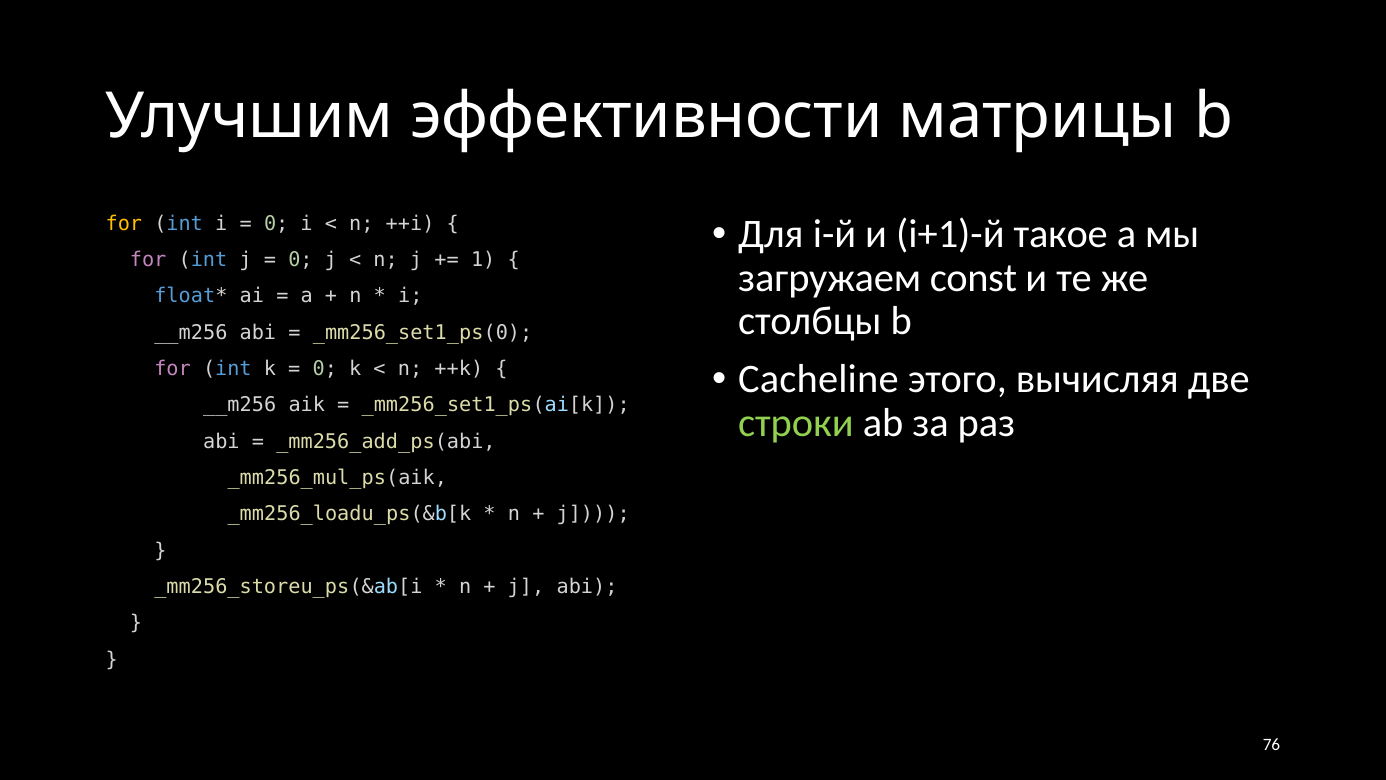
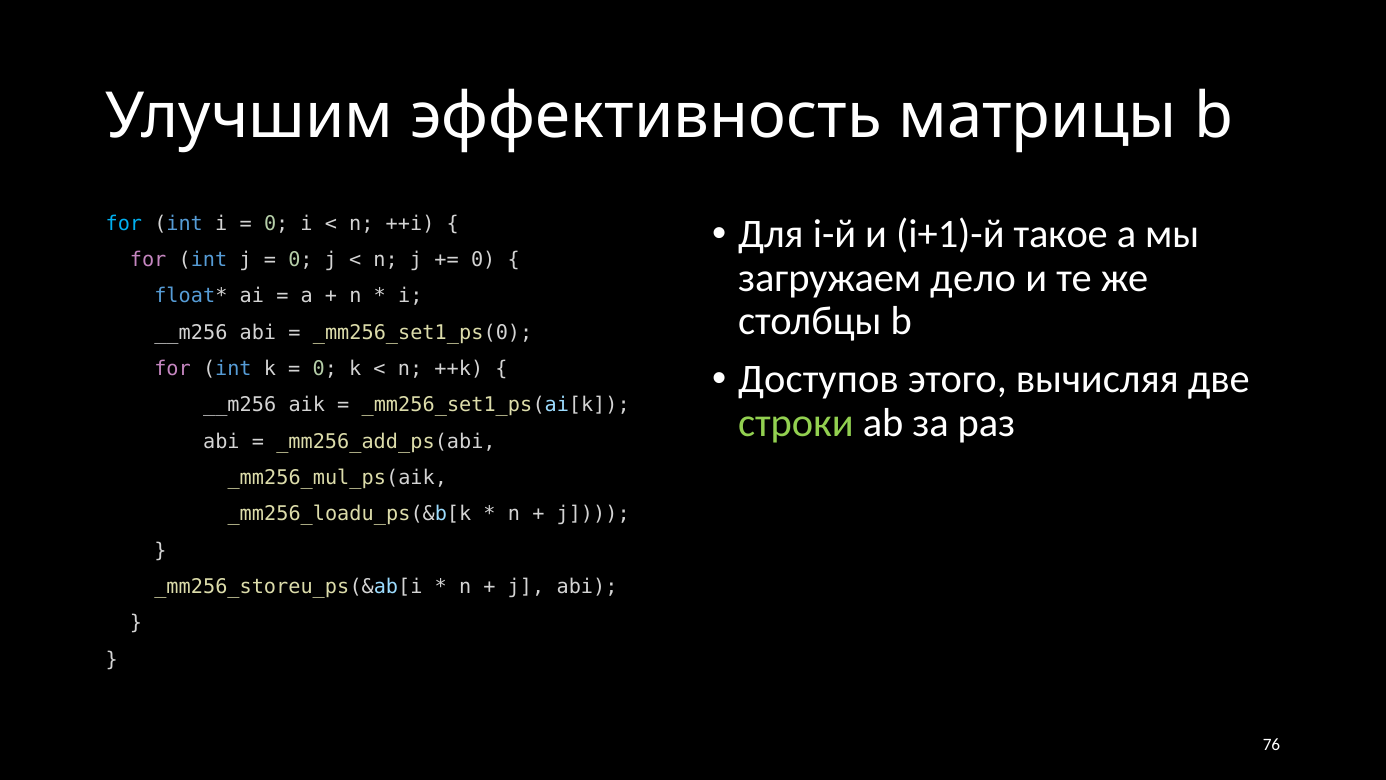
эффективности: эффективности -> эффективность
for at (124, 224) colour: yellow -> light blue
1 at (483, 260): 1 -> 0
const: const -> дело
Cacheline: Cacheline -> Доступов
